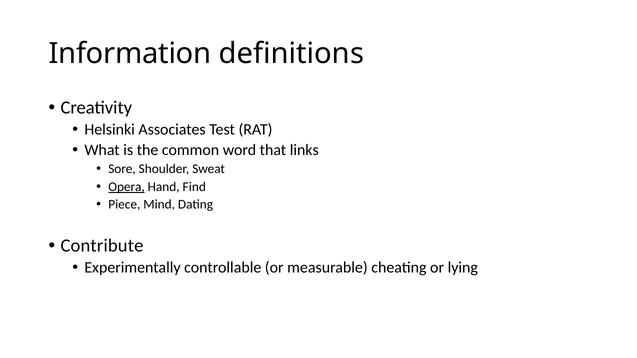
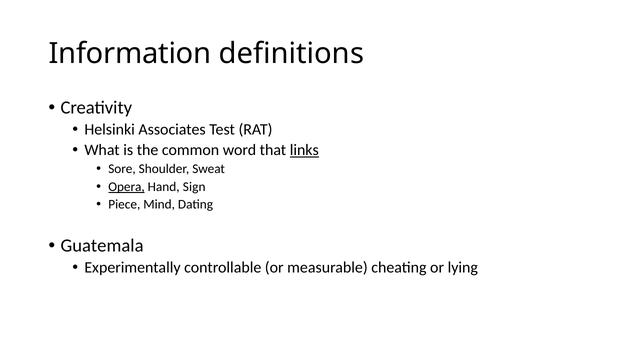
links underline: none -> present
Find: Find -> Sign
Contribute: Contribute -> Guatemala
